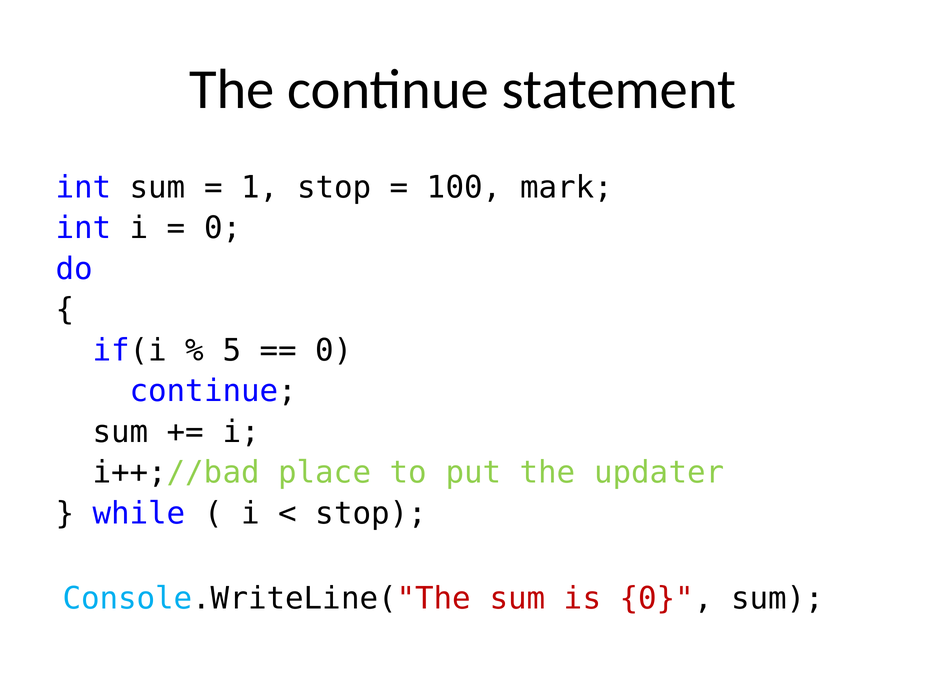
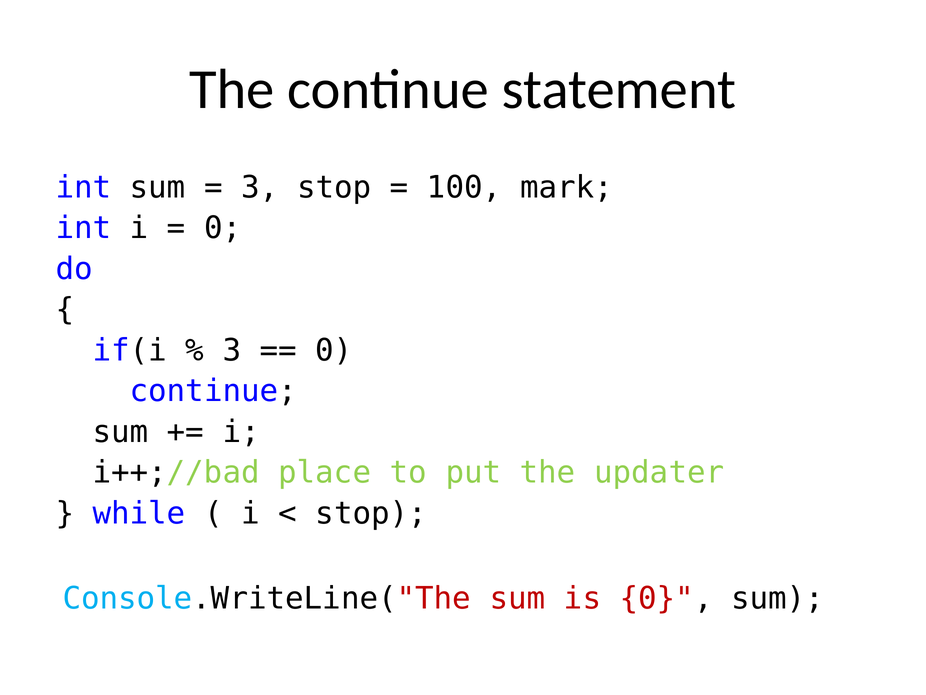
1 at (260, 187): 1 -> 3
5 at (232, 350): 5 -> 3
